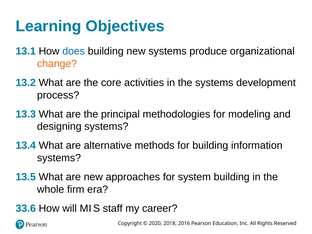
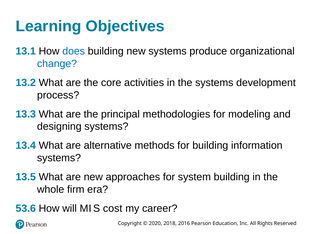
change colour: orange -> blue
33.6: 33.6 -> 53.6
staff: staff -> cost
